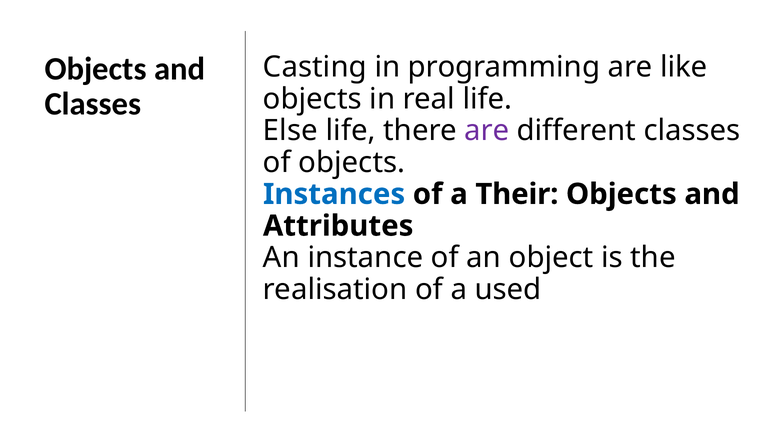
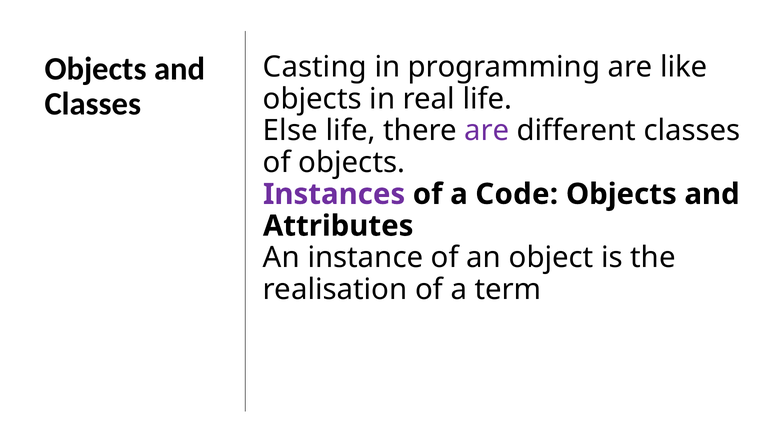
Instances colour: blue -> purple
Their: Their -> Code
used: used -> term
